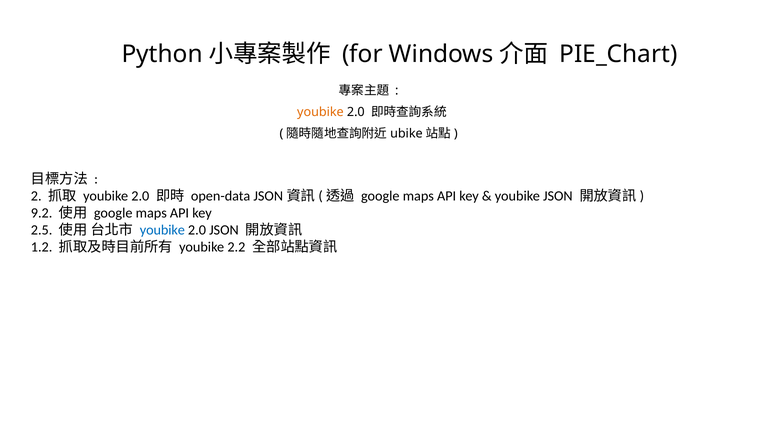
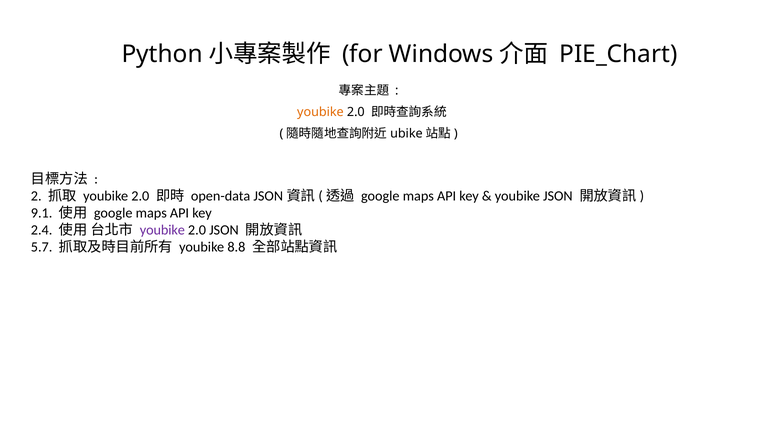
9.2: 9.2 -> 9.1
2.5: 2.5 -> 2.4
youbike at (162, 230) colour: blue -> purple
1.2: 1.2 -> 5.7
2.2: 2.2 -> 8.8
